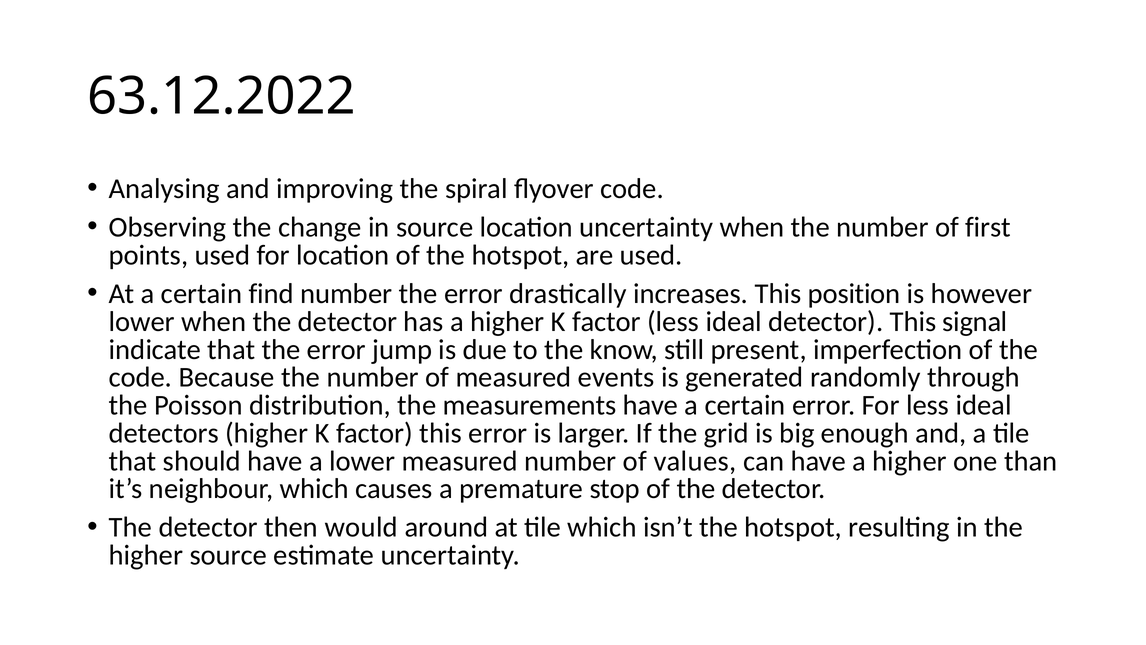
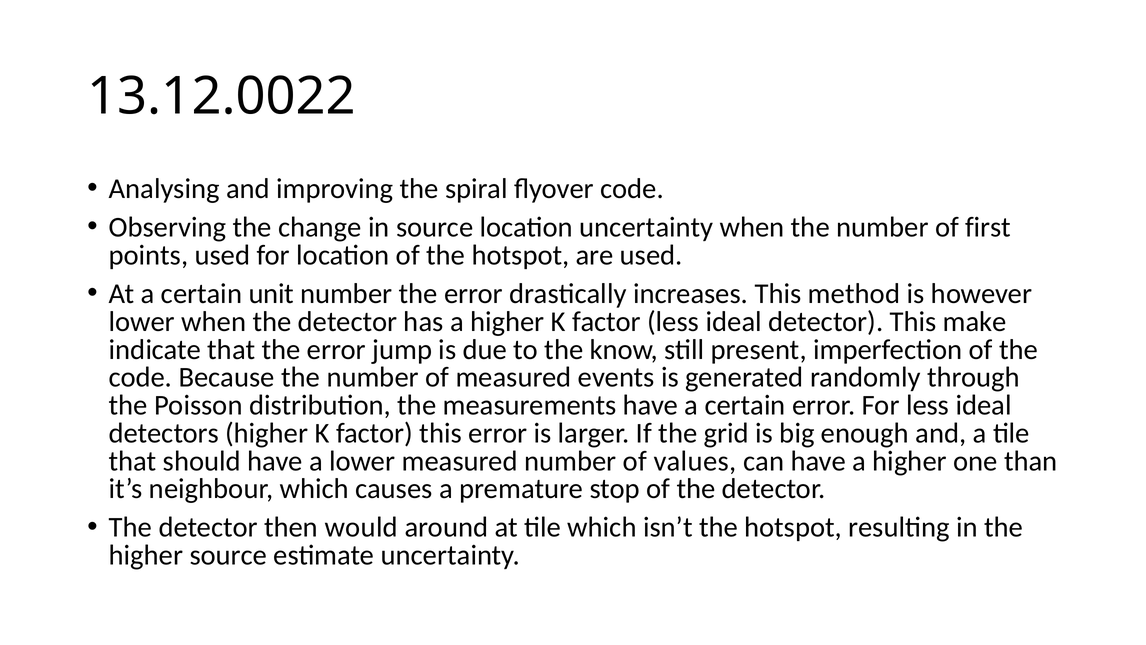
63.12.2022: 63.12.2022 -> 13.12.0022
find: find -> unit
position: position -> method
signal: signal -> make
